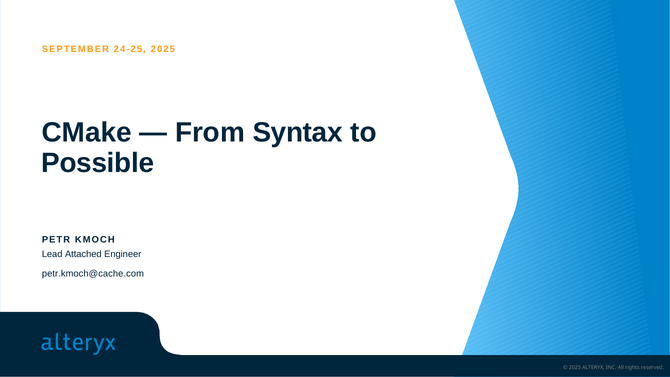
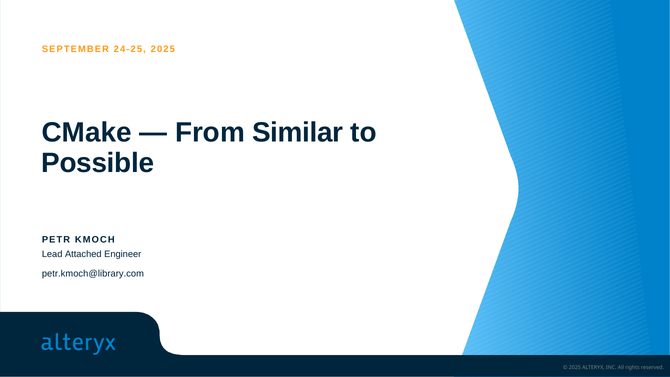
Syntax: Syntax -> Similar
petr.kmoch@cache.com: petr.kmoch@cache.com -> petr.kmoch@library.com
